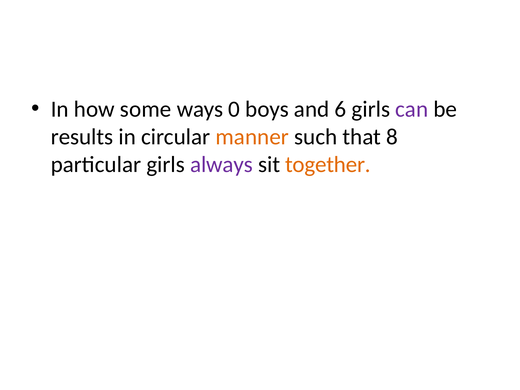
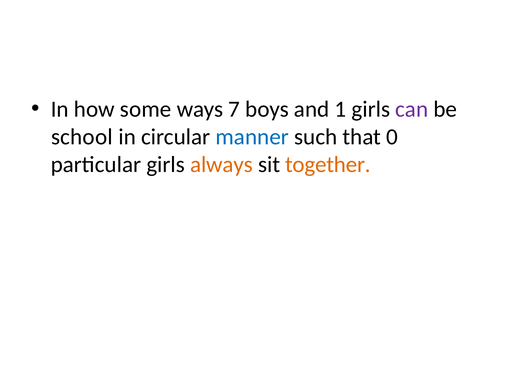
0: 0 -> 7
6: 6 -> 1
results: results -> school
manner colour: orange -> blue
8: 8 -> 0
always colour: purple -> orange
